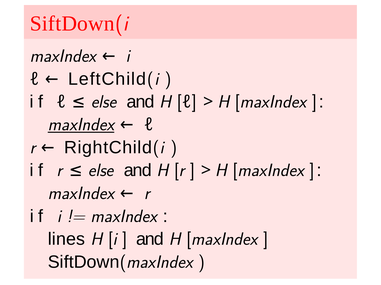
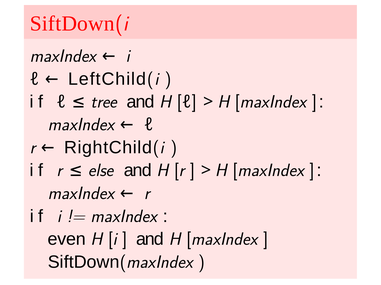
else at (104, 102): else -> tree
maxIndex at (81, 125) underline: present -> none
lines: lines -> even
